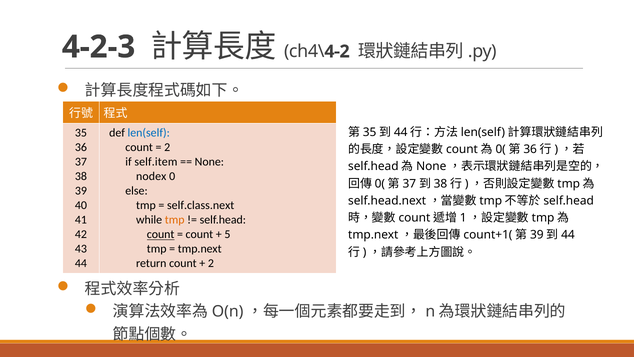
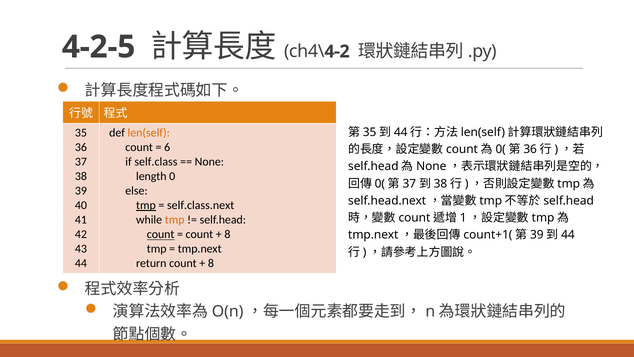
4-2-3: 4-2-3 -> 4-2-5
len(self colour: blue -> orange
2 at (167, 147): 2 -> 6
self.item: self.item -> self.class
nodex: nodex -> length
tmp at (146, 205) underline: none -> present
5 at (227, 234): 5 -> 8
2 at (211, 263): 2 -> 8
